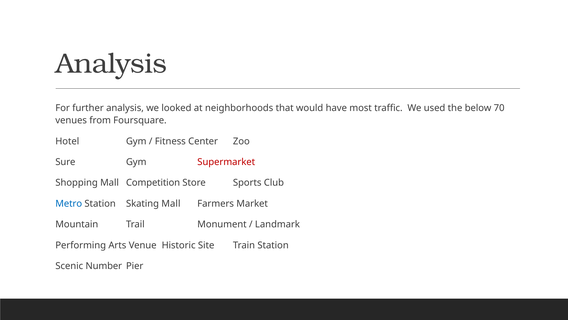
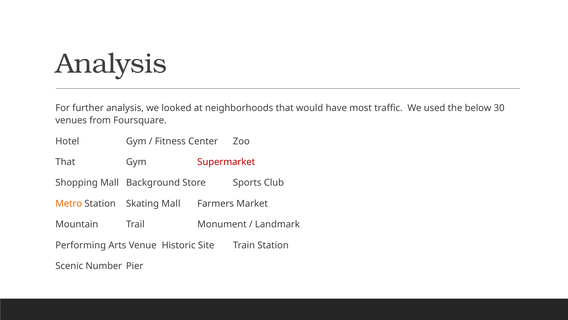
70: 70 -> 30
Sure at (65, 162): Sure -> That
Competition: Competition -> Background
Metro colour: blue -> orange
